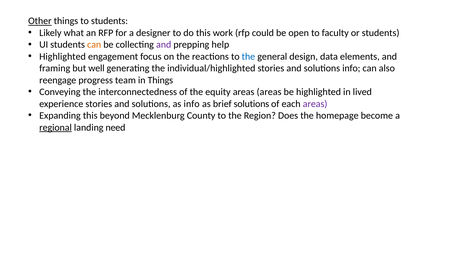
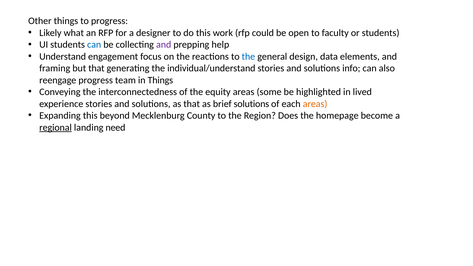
Other underline: present -> none
to students: students -> progress
can at (94, 45) colour: orange -> blue
Highlighted at (63, 56): Highlighted -> Understand
but well: well -> that
individual/highlighted: individual/highlighted -> individual/understand
areas areas: areas -> some
as info: info -> that
areas at (315, 104) colour: purple -> orange
